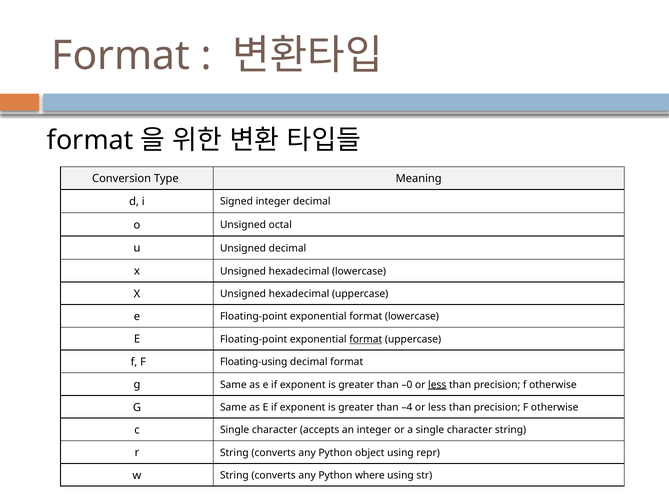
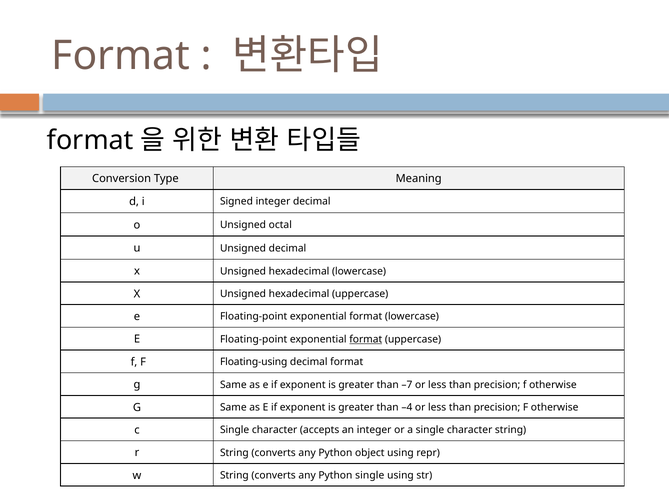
–0: –0 -> –7
less at (437, 384) underline: present -> none
Python where: where -> single
